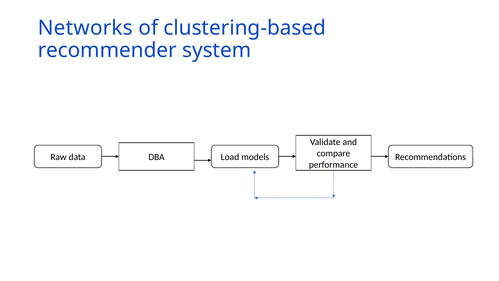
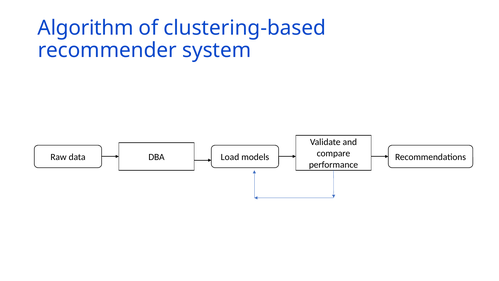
Networks: Networks -> Algorithm
